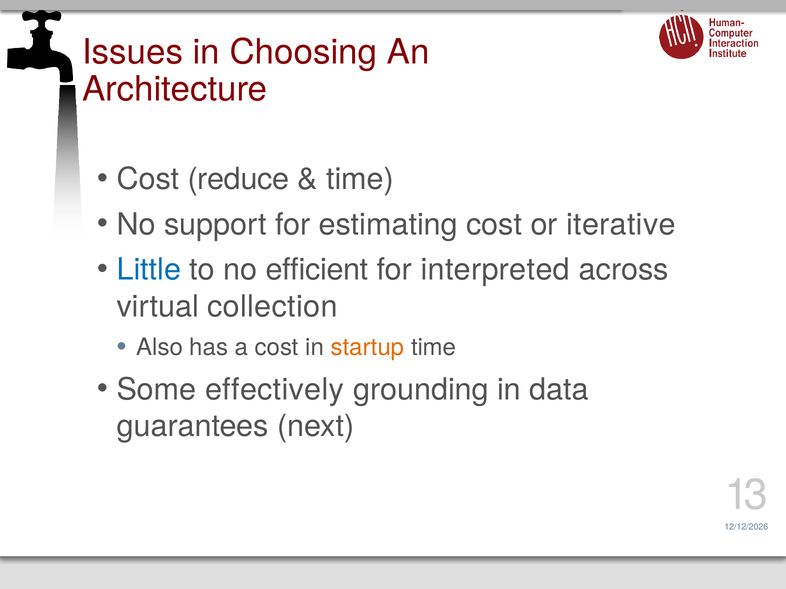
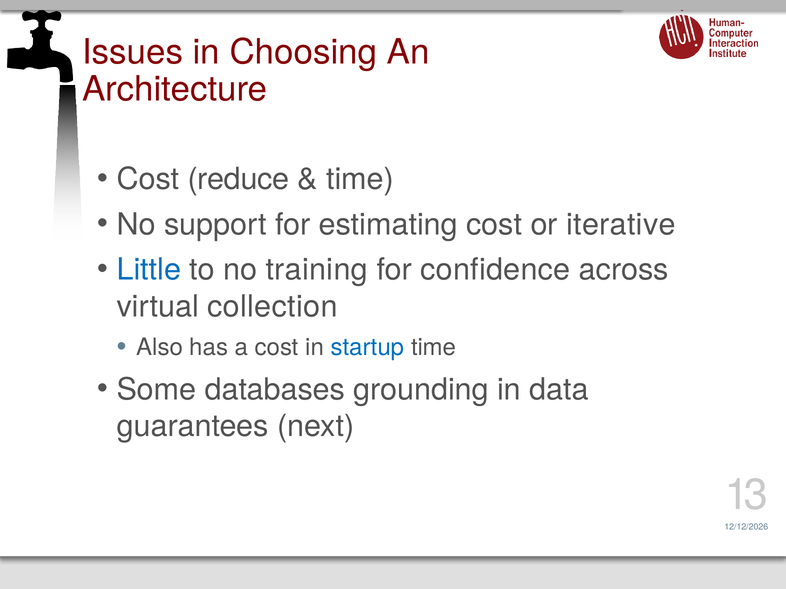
efficient: efficient -> training
interpreted: interpreted -> confidence
startup colour: orange -> blue
effectively: effectively -> databases
